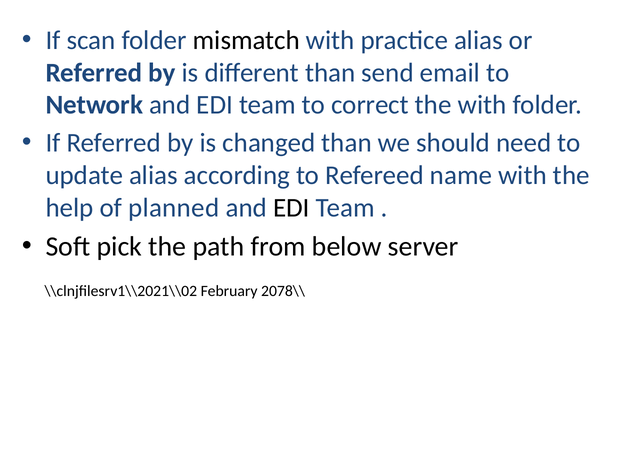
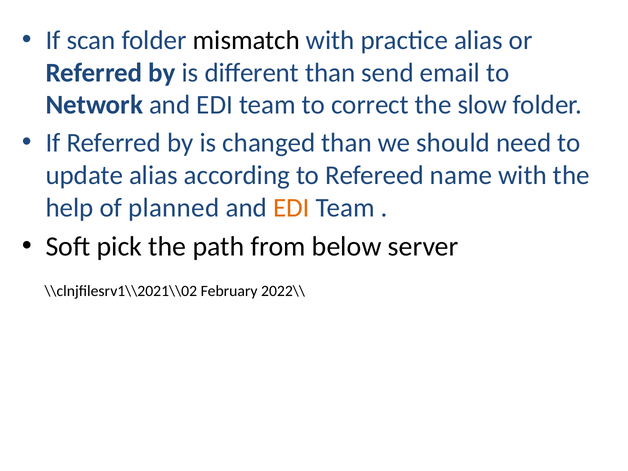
the with: with -> slow
EDI at (291, 208) colour: black -> orange
2078\\: 2078\\ -> 2022\\
